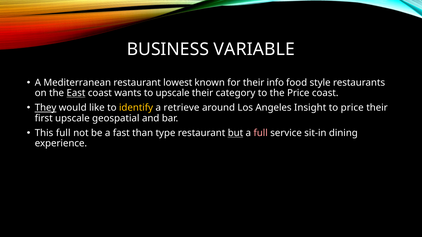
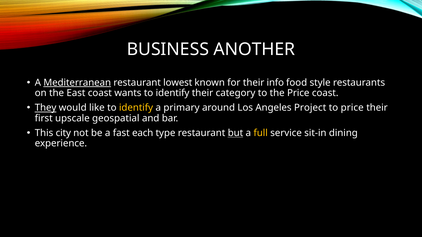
VARIABLE: VARIABLE -> ANOTHER
Mediterranean underline: none -> present
East underline: present -> none
wants to upscale: upscale -> identify
retrieve: retrieve -> primary
Insight: Insight -> Project
This full: full -> city
than: than -> each
full at (261, 133) colour: pink -> yellow
